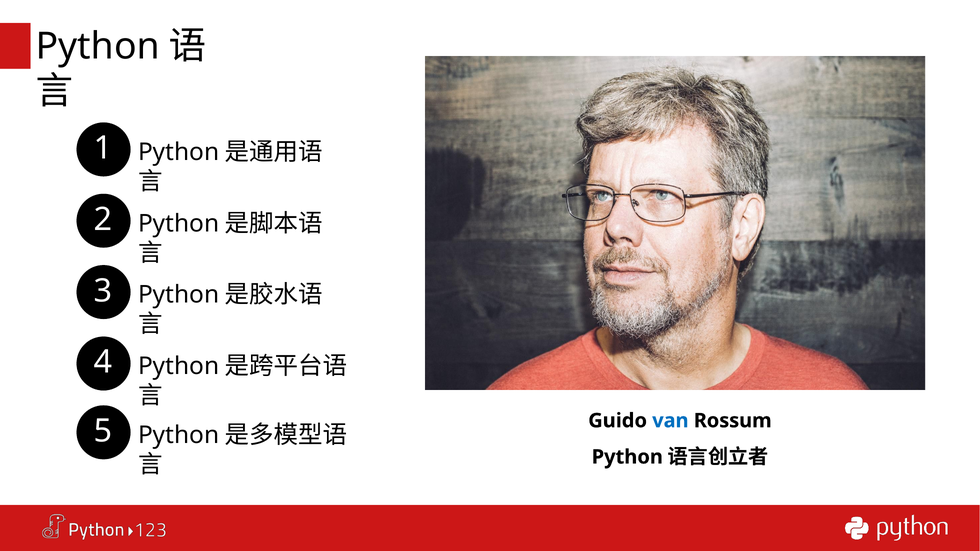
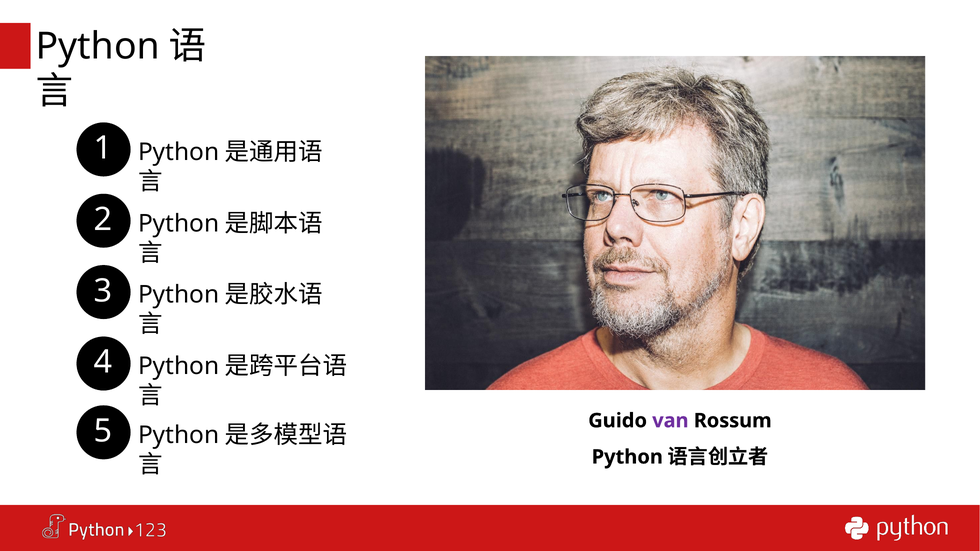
van colour: blue -> purple
